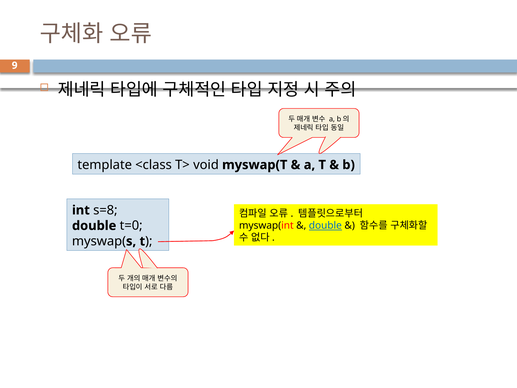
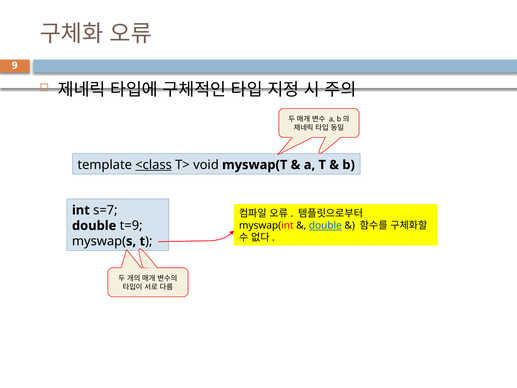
<class underline: none -> present
s=8: s=8 -> s=7
t=0: t=0 -> t=9
